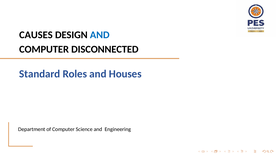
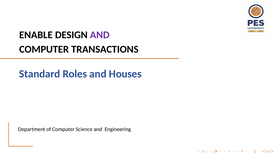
CAUSES: CAUSES -> ENABLE
AND at (100, 35) colour: blue -> purple
DISCONNECTED: DISCONNECTED -> TRANSACTIONS
